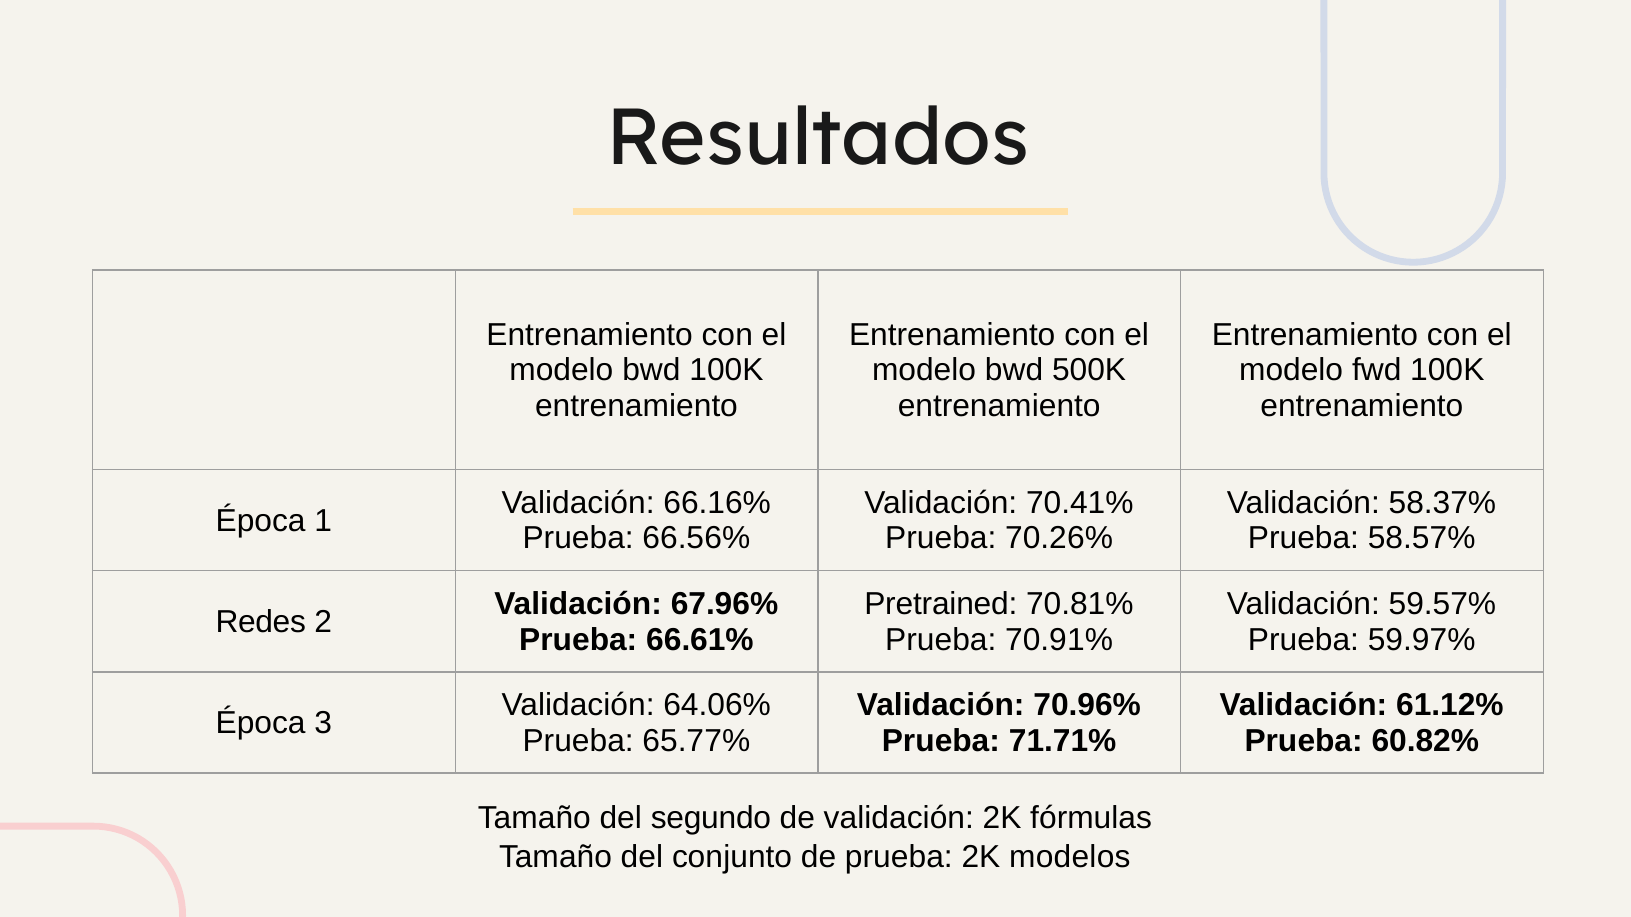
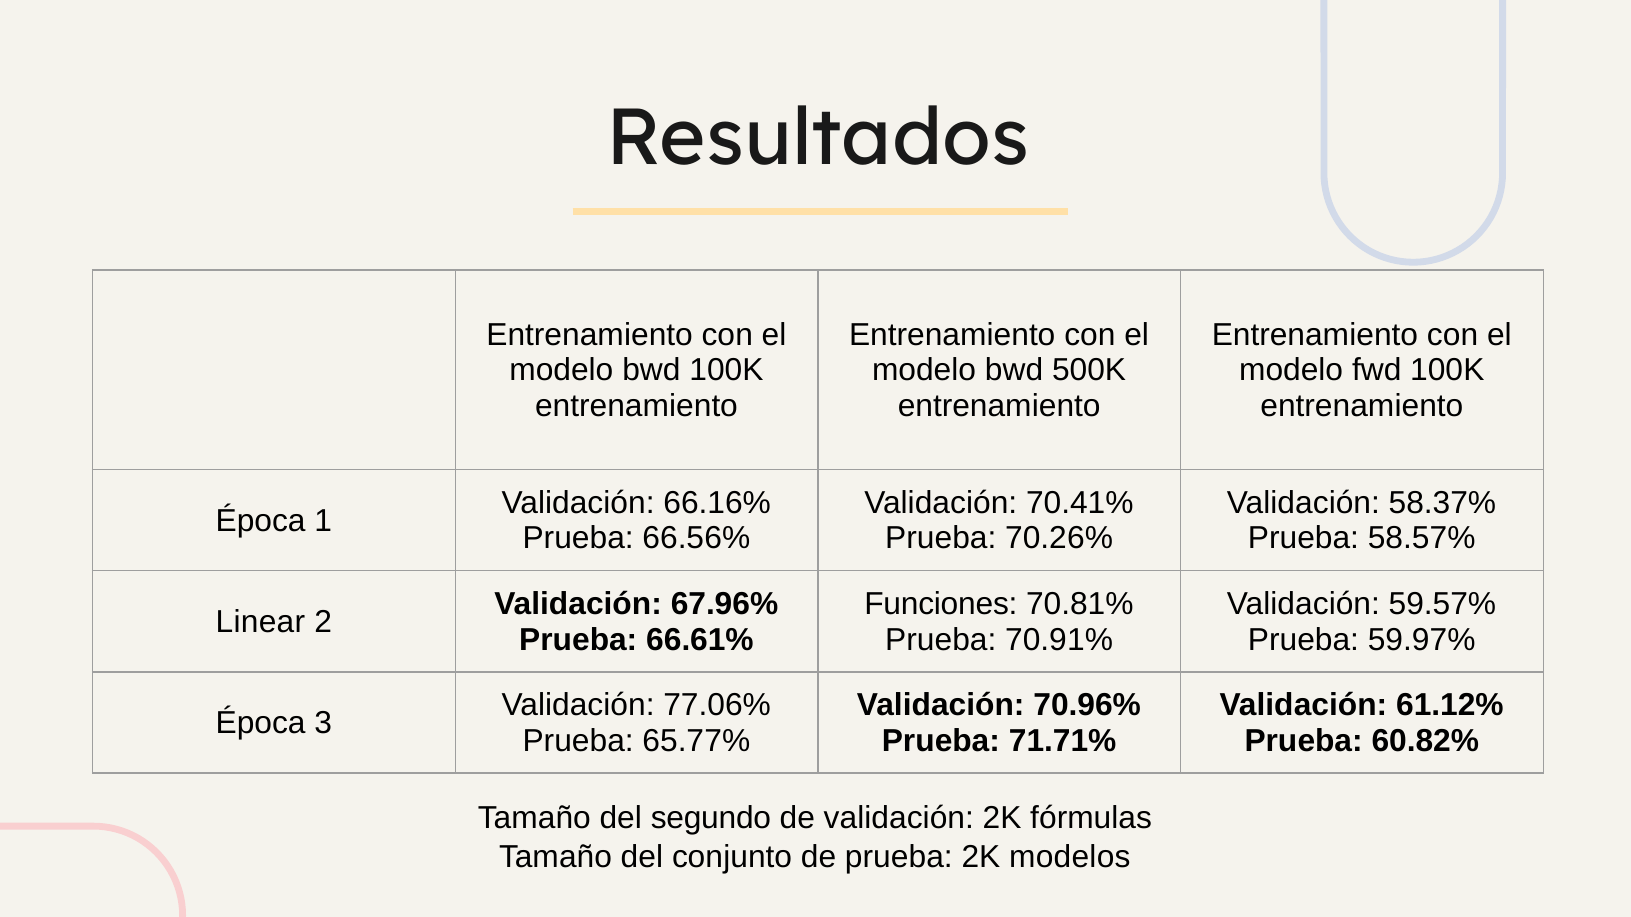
Pretrained: Pretrained -> Funciones
Redes: Redes -> Linear
64.06%: 64.06% -> 77.06%
